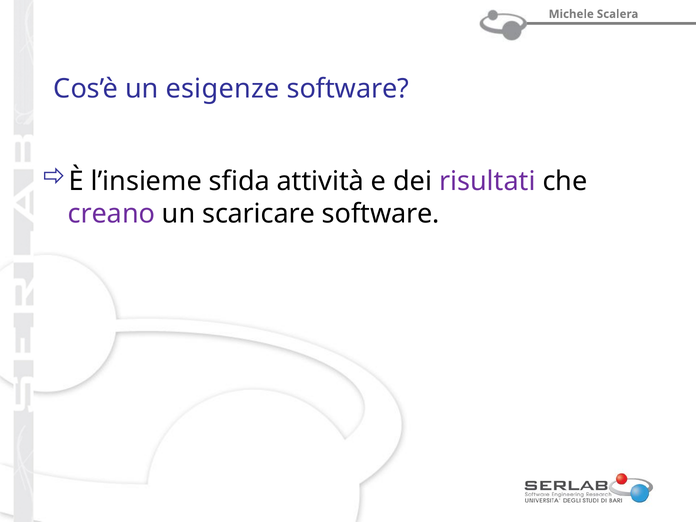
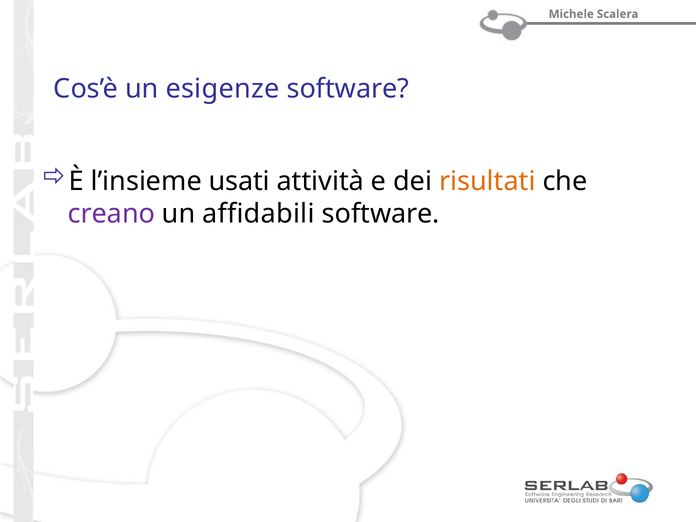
sfida: sfida -> usati
risultati colour: purple -> orange
scaricare: scaricare -> affidabili
